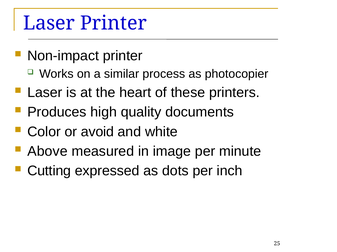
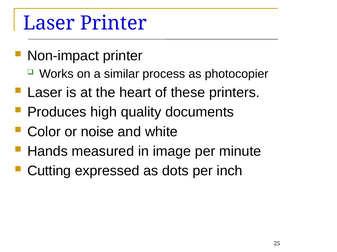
avoid: avoid -> noise
Above: Above -> Hands
